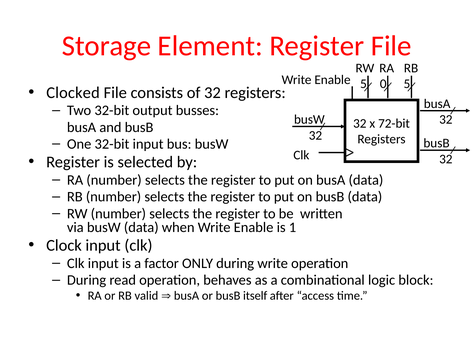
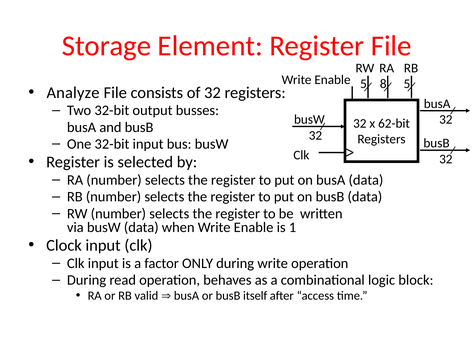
0: 0 -> 8
Clocked: Clocked -> Analyze
72-bit: 72-bit -> 62-bit
